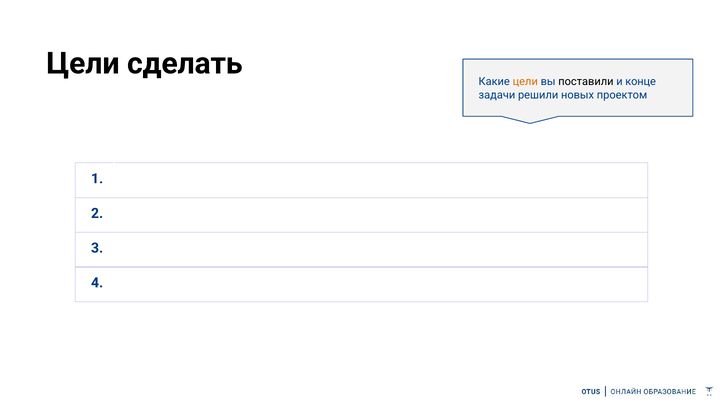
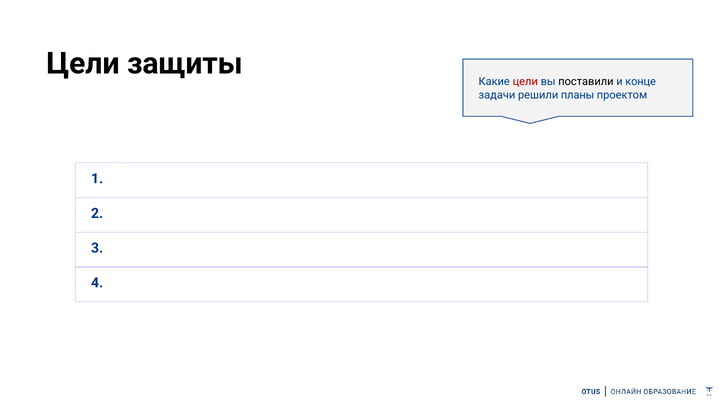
сделать: сделать -> защиты
цели at (525, 82) colour: orange -> red
новых: новых -> планы
